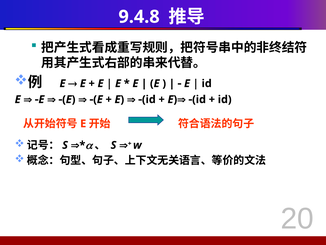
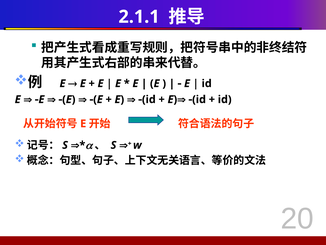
9.4.8: 9.4.8 -> 2.1.1
